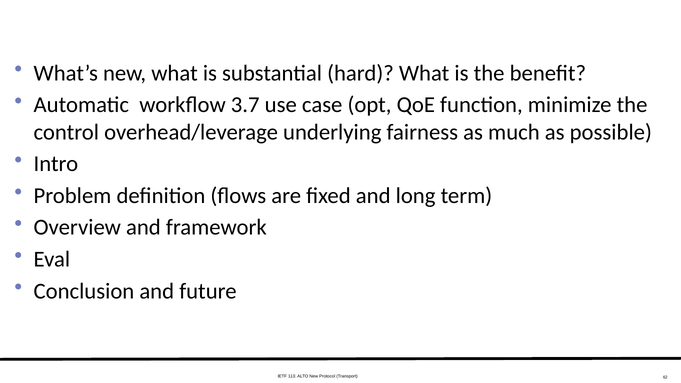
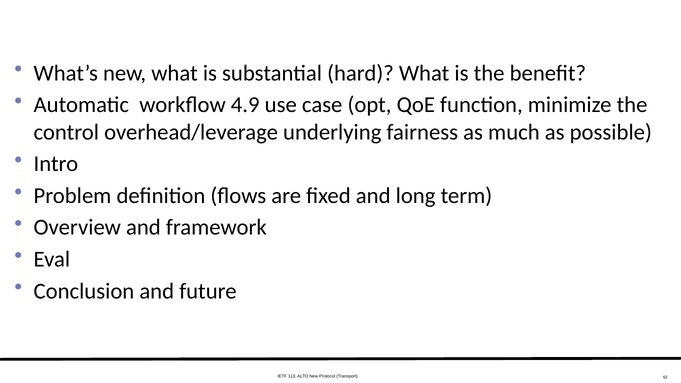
3.7: 3.7 -> 4.9
